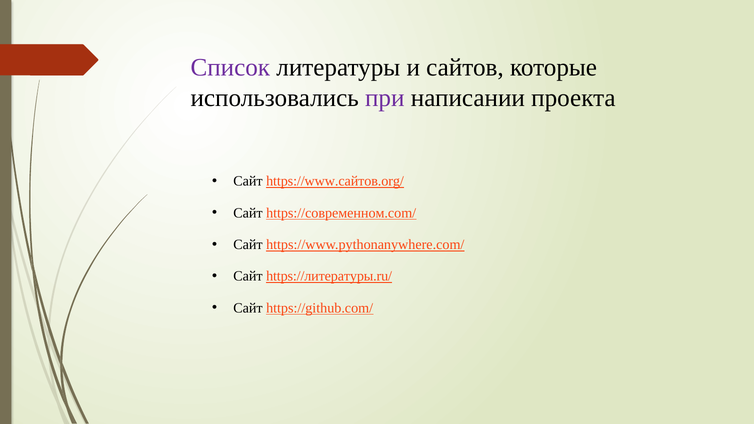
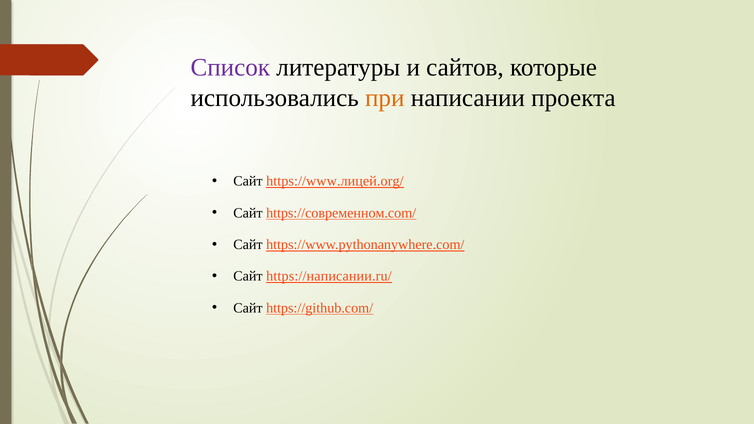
при colour: purple -> orange
https://www.сайтов.org/: https://www.сайтов.org/ -> https://www.лицей.org/
https://литературы.ru/: https://литературы.ru/ -> https://написании.ru/
